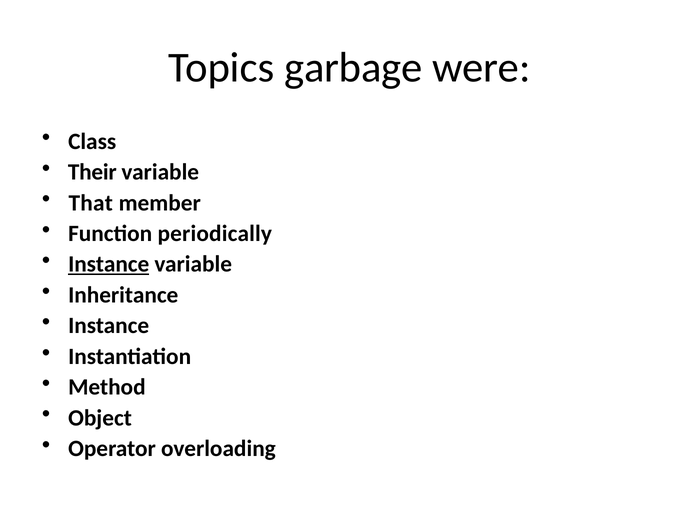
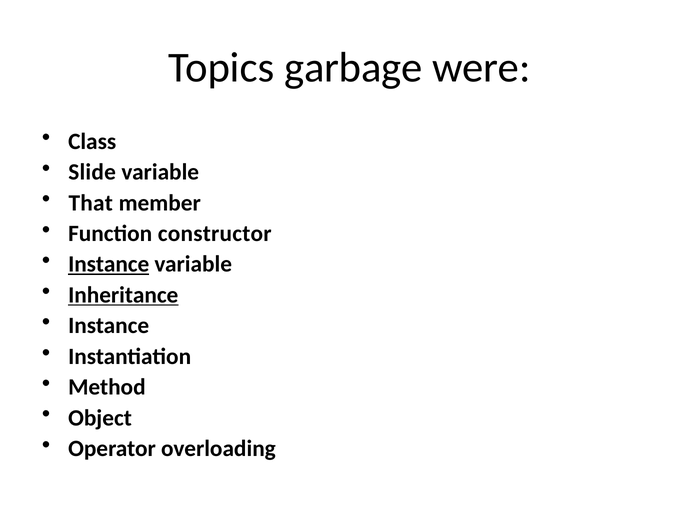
Their: Their -> Slide
periodically: periodically -> constructor
Inheritance underline: none -> present
